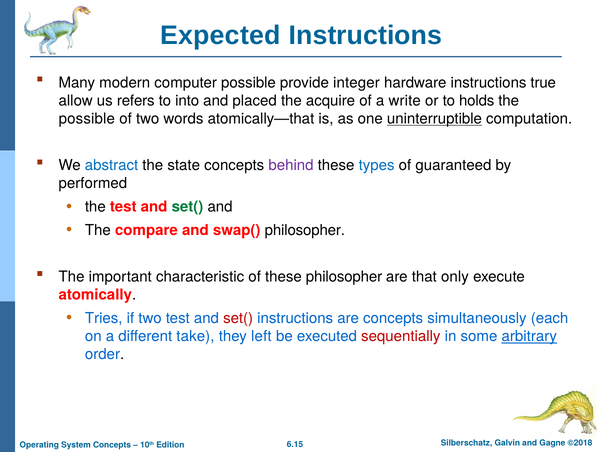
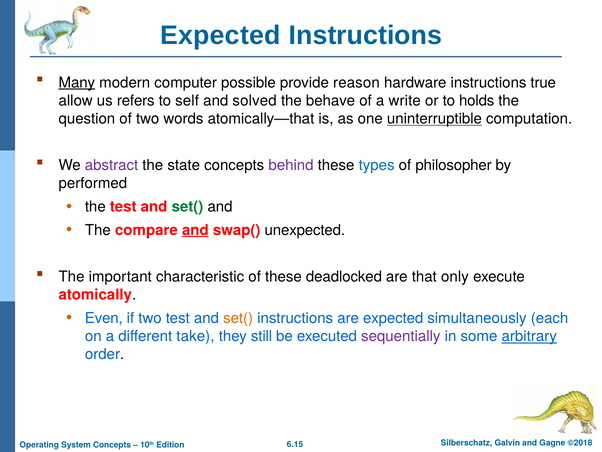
Many underline: none -> present
integer: integer -> reason
into: into -> self
placed: placed -> solved
acquire: acquire -> behave
possible at (87, 119): possible -> question
abstract colour: blue -> purple
guaranteed: guaranteed -> philosopher
and at (195, 230) underline: none -> present
swap( philosopher: philosopher -> unexpected
these philosopher: philosopher -> deadlocked
Tries: Tries -> Even
set( at (238, 318) colour: red -> orange
are concepts: concepts -> expected
left: left -> still
sequentially colour: red -> purple
